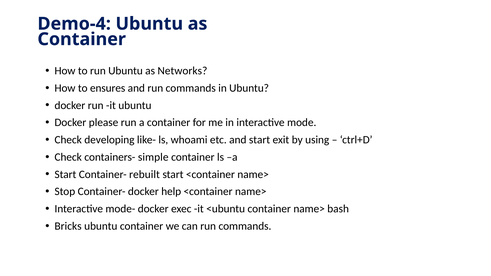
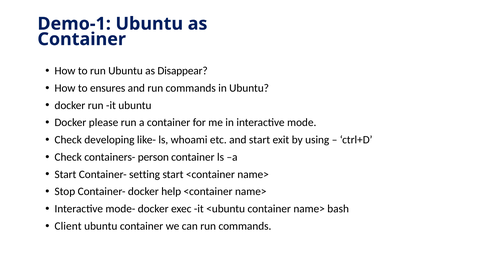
Demo-4: Demo-4 -> Demo-1
Networks: Networks -> Disappear
simple: simple -> person
rebuilt: rebuilt -> setting
Bricks: Bricks -> Client
